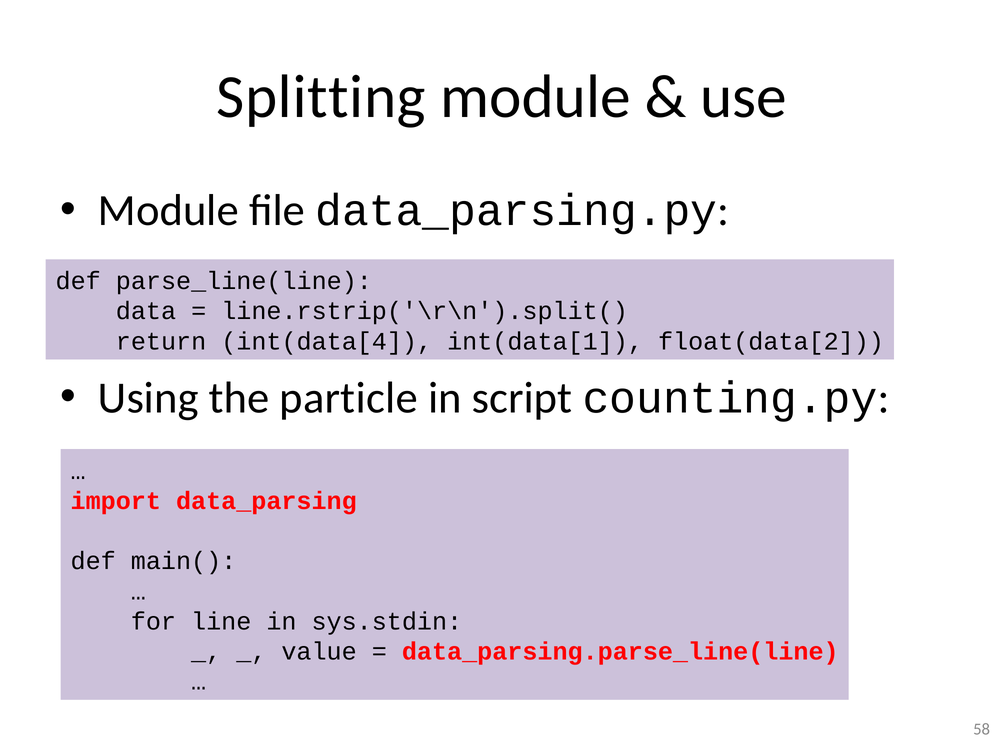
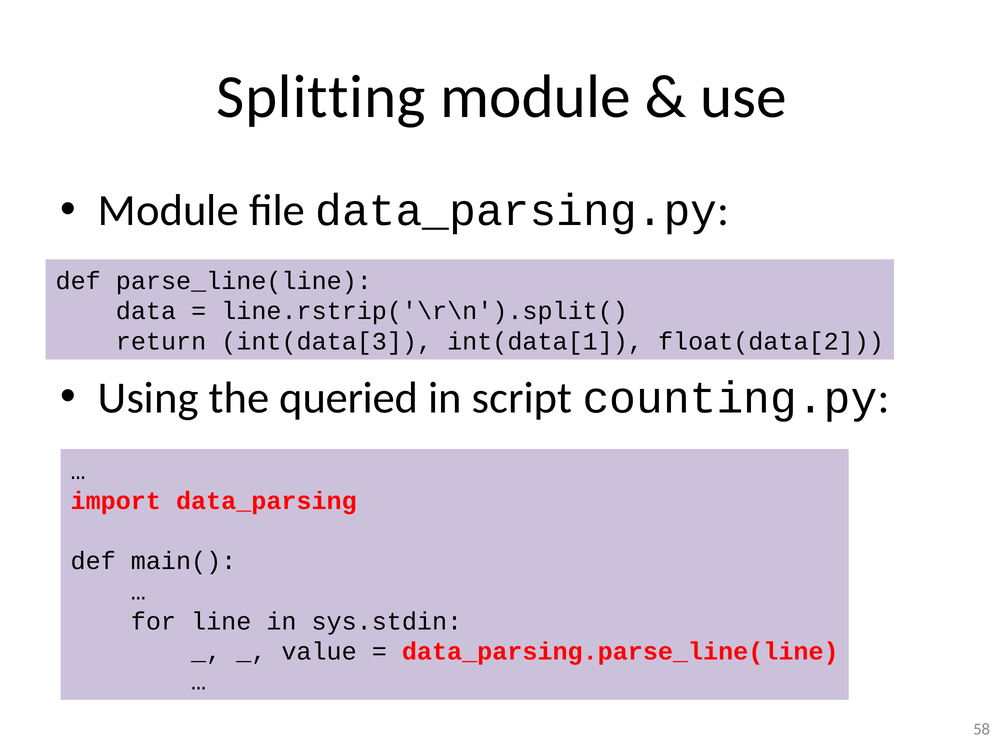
int(data[4: int(data[4 -> int(data[3
particle: particle -> queried
